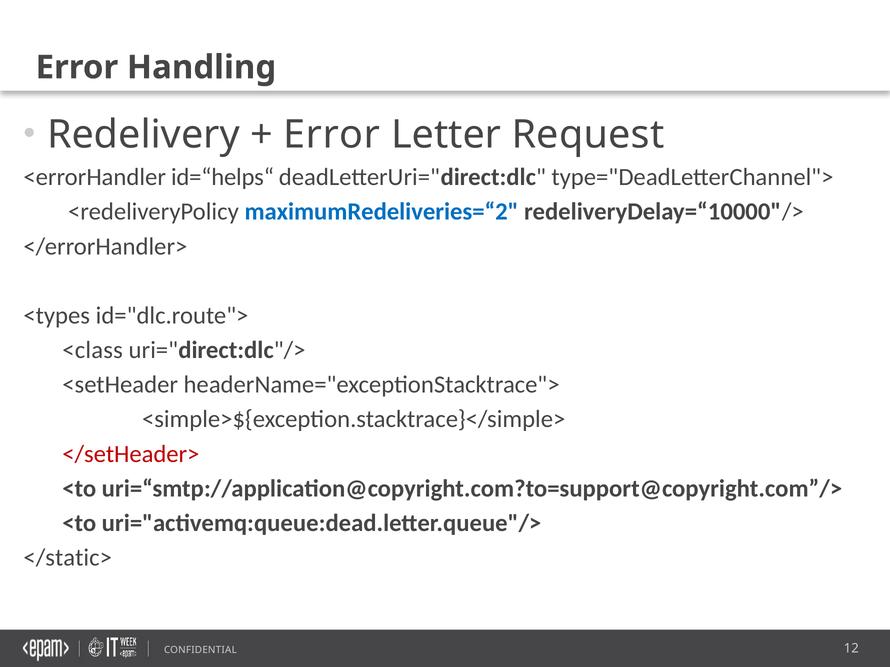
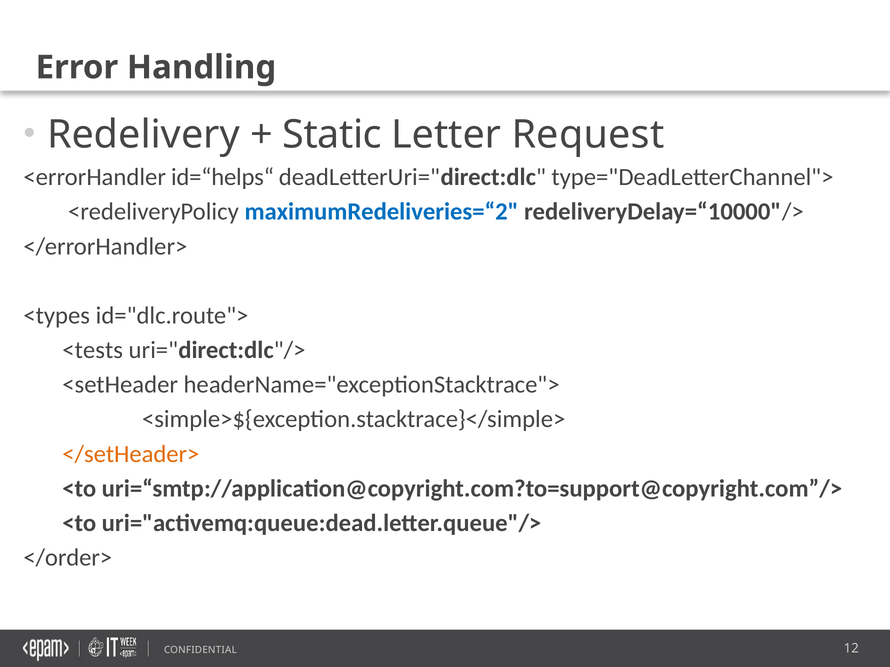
Error at (332, 135): Error -> Static
<class: <class -> <tests
</setHeader> colour: red -> orange
</static>: </static> -> </order>
